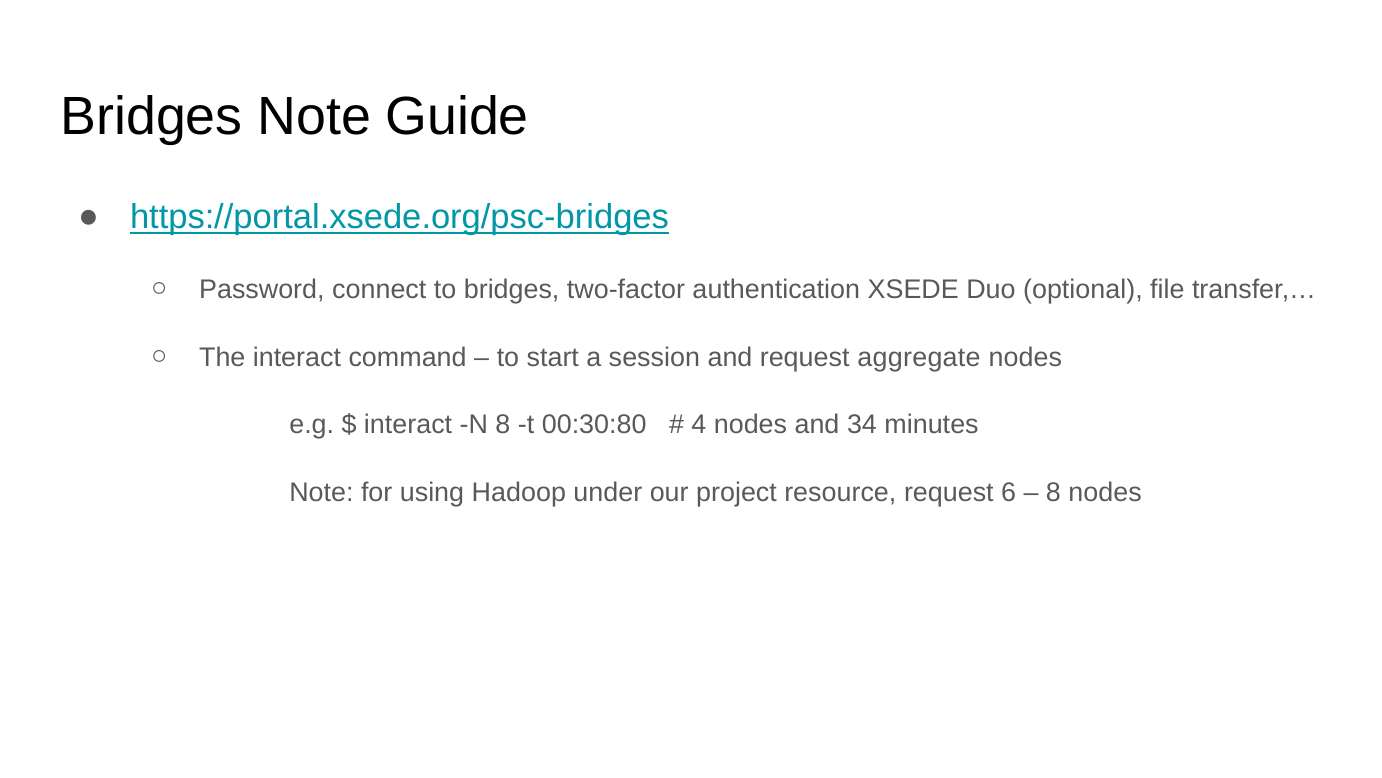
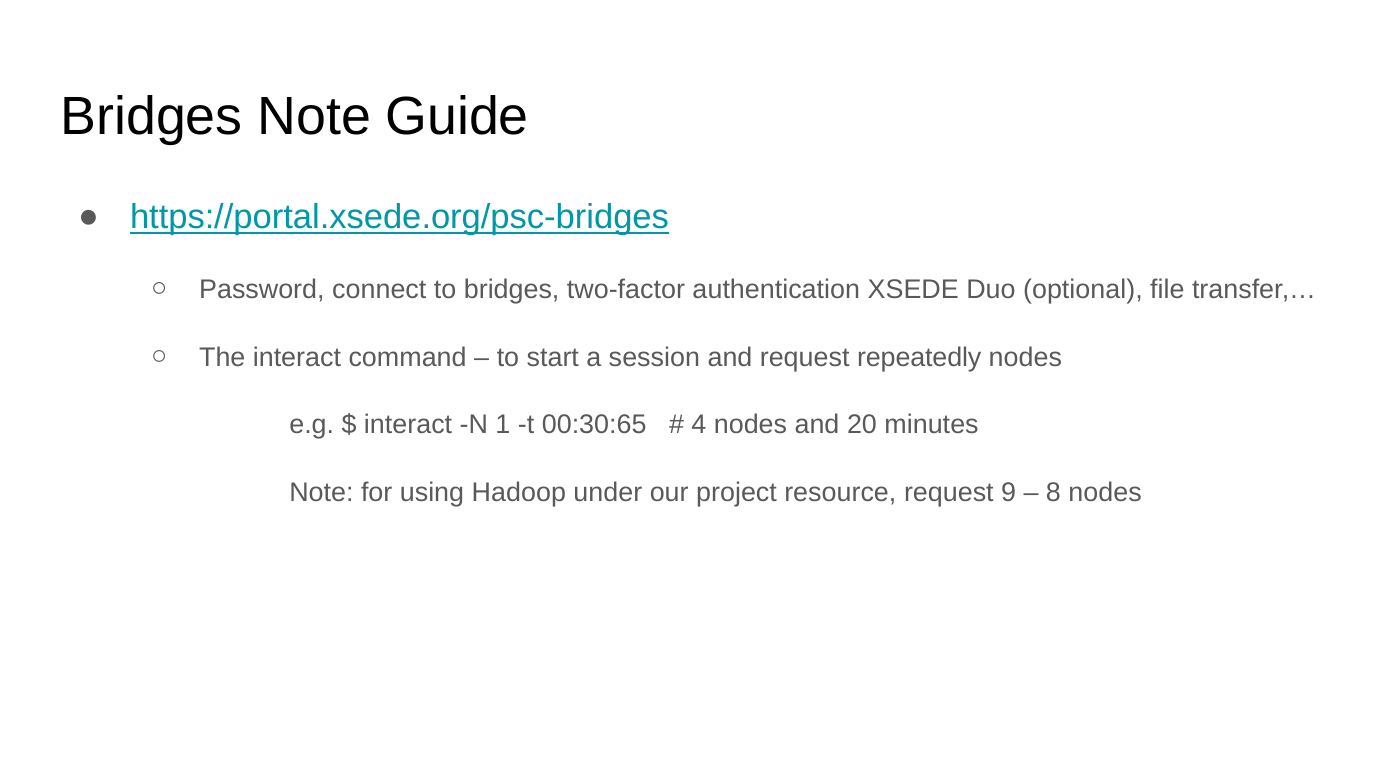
aggregate: aggregate -> repeatedly
N 8: 8 -> 1
00:30:80: 00:30:80 -> 00:30:65
34: 34 -> 20
6: 6 -> 9
